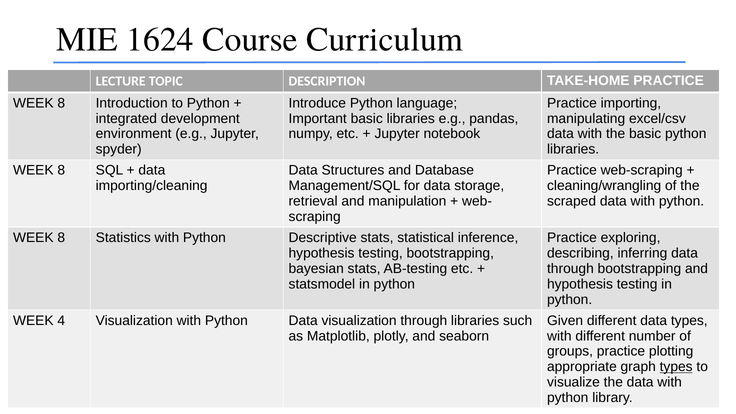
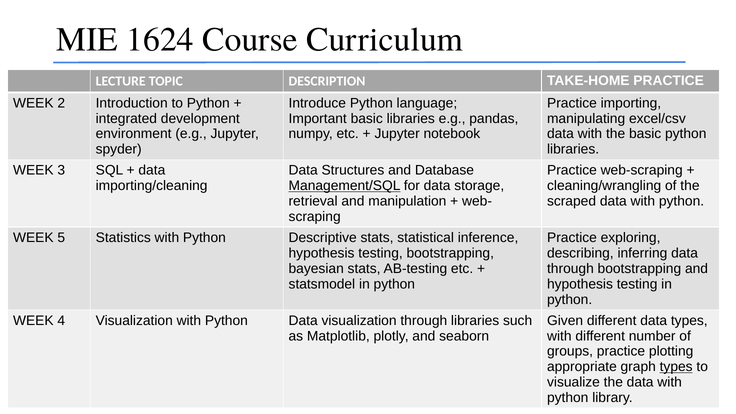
8 at (61, 103): 8 -> 2
8 at (61, 170): 8 -> 3
Management/SQL underline: none -> present
8 at (61, 238): 8 -> 5
